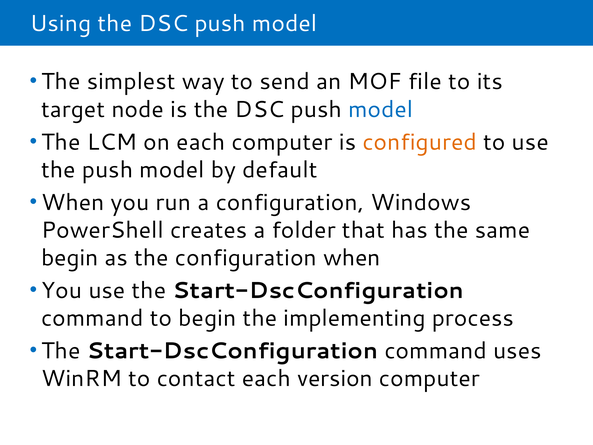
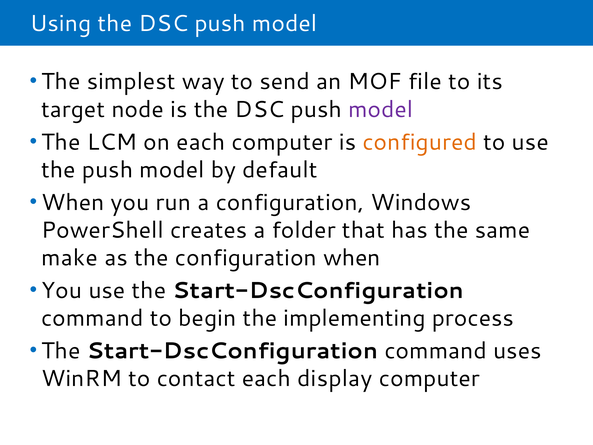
model at (381, 109) colour: blue -> purple
begin at (70, 258): begin -> make
version: version -> display
